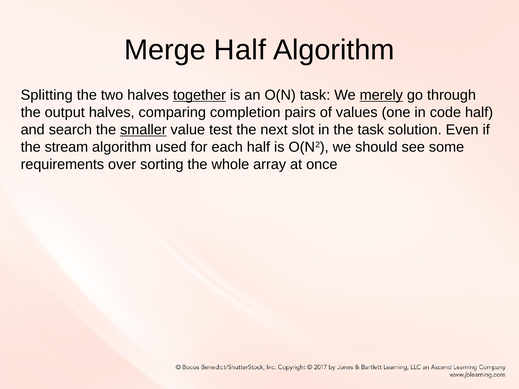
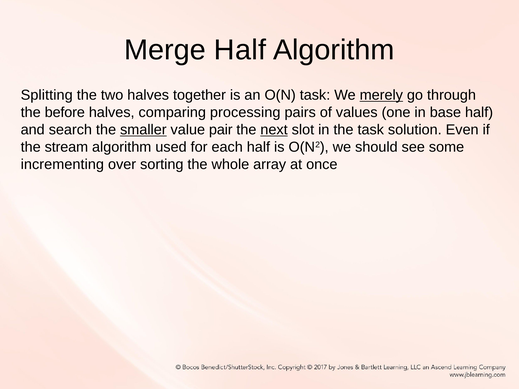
together underline: present -> none
output: output -> before
completion: completion -> processing
code: code -> base
test: test -> pair
next underline: none -> present
requirements: requirements -> incrementing
